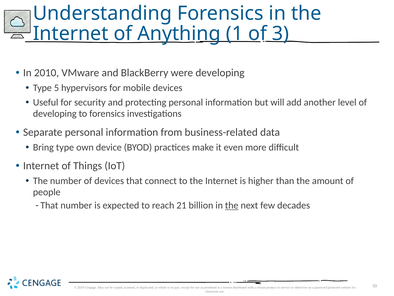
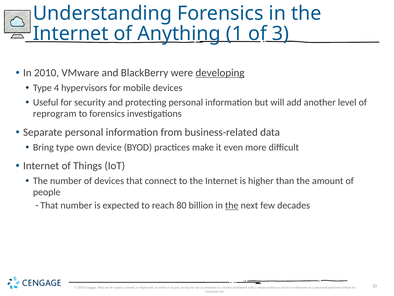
developing at (220, 73) underline: none -> present
5: 5 -> 4
developing at (55, 114): developing -> reprogram
21: 21 -> 80
